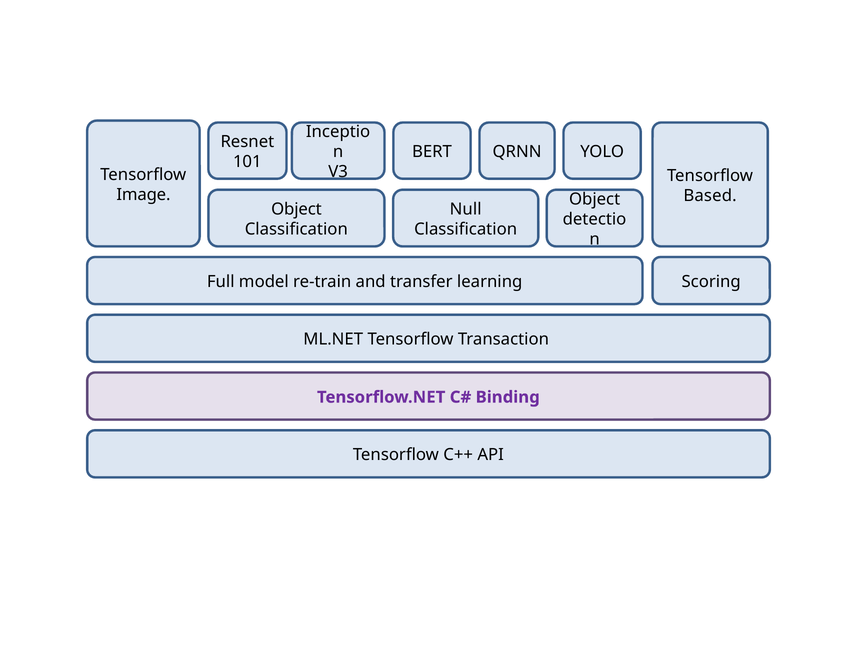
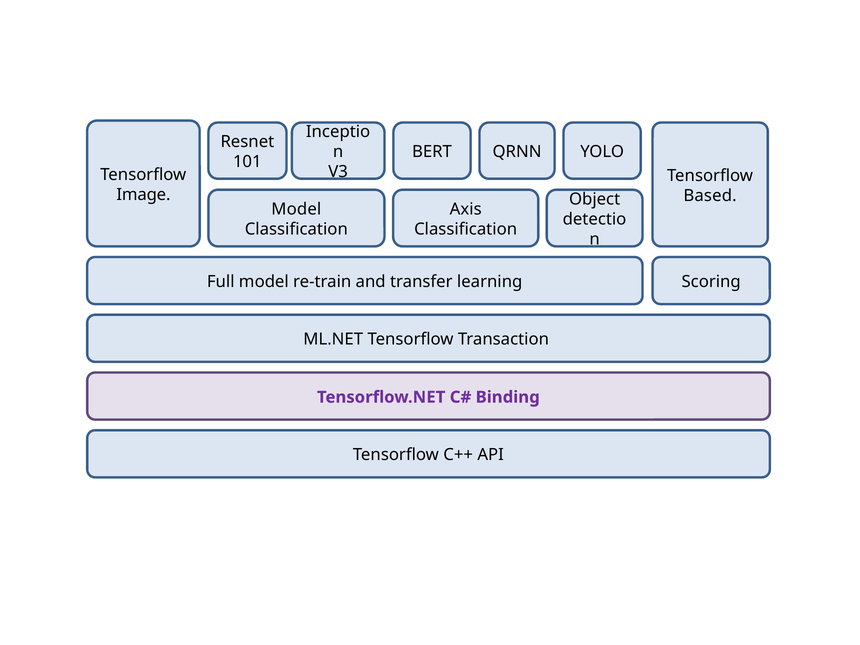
Object at (296, 209): Object -> Model
Null: Null -> Axis
